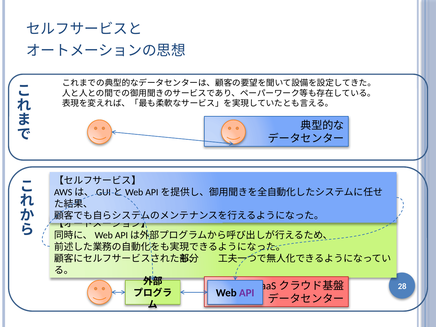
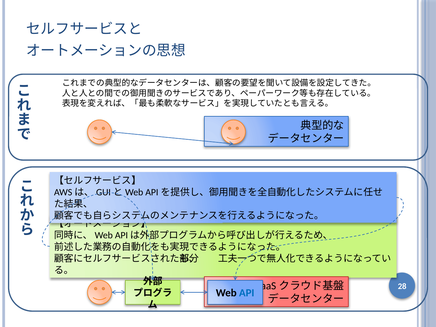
API colour: purple -> blue
